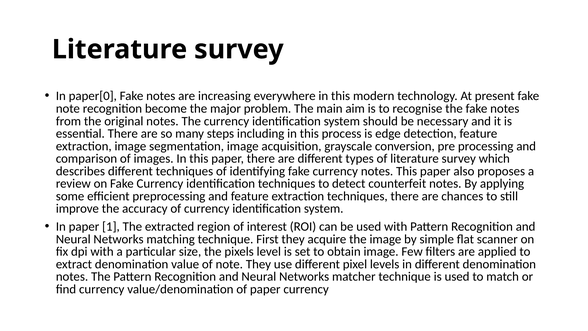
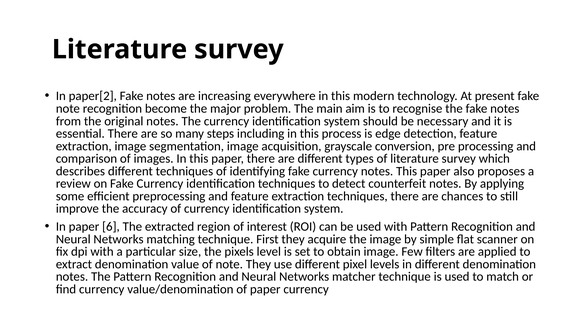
paper[0: paper[0 -> paper[2
1: 1 -> 6
